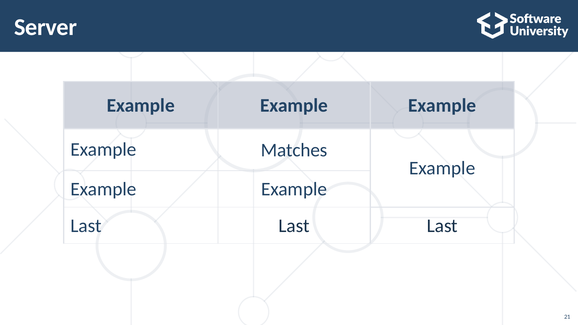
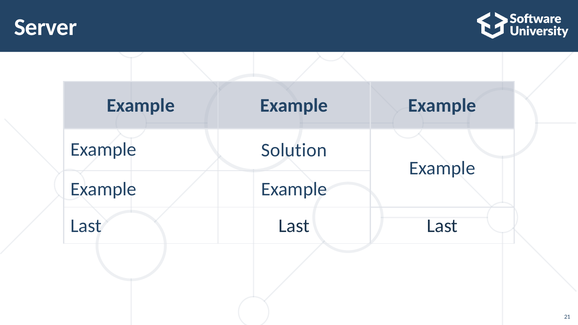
Matches: Matches -> Solution
